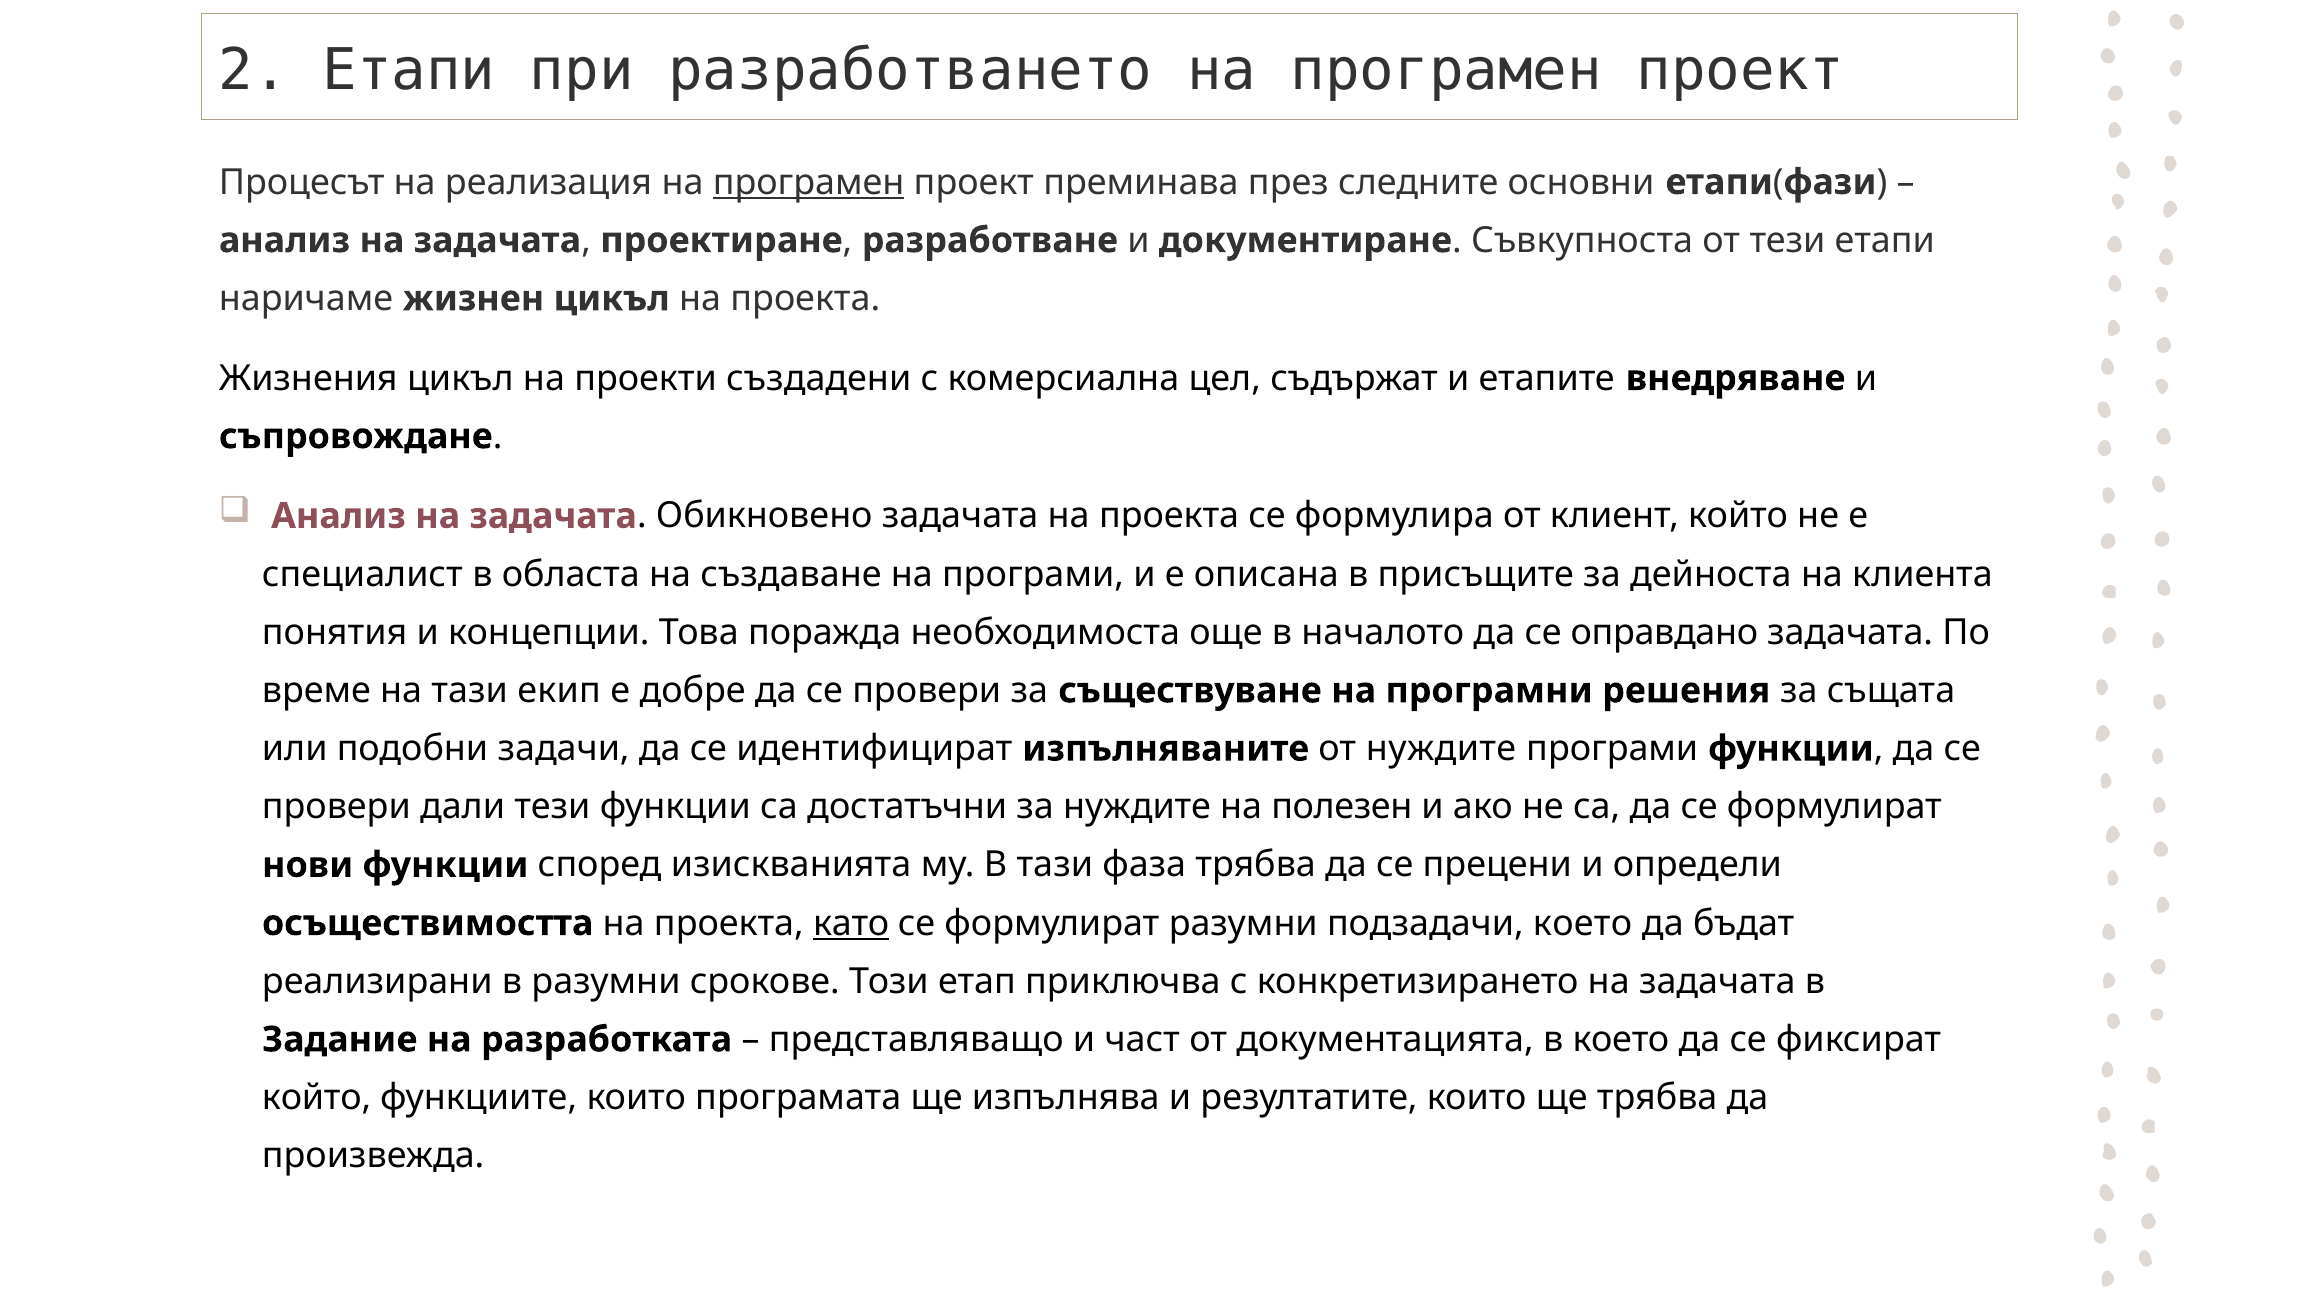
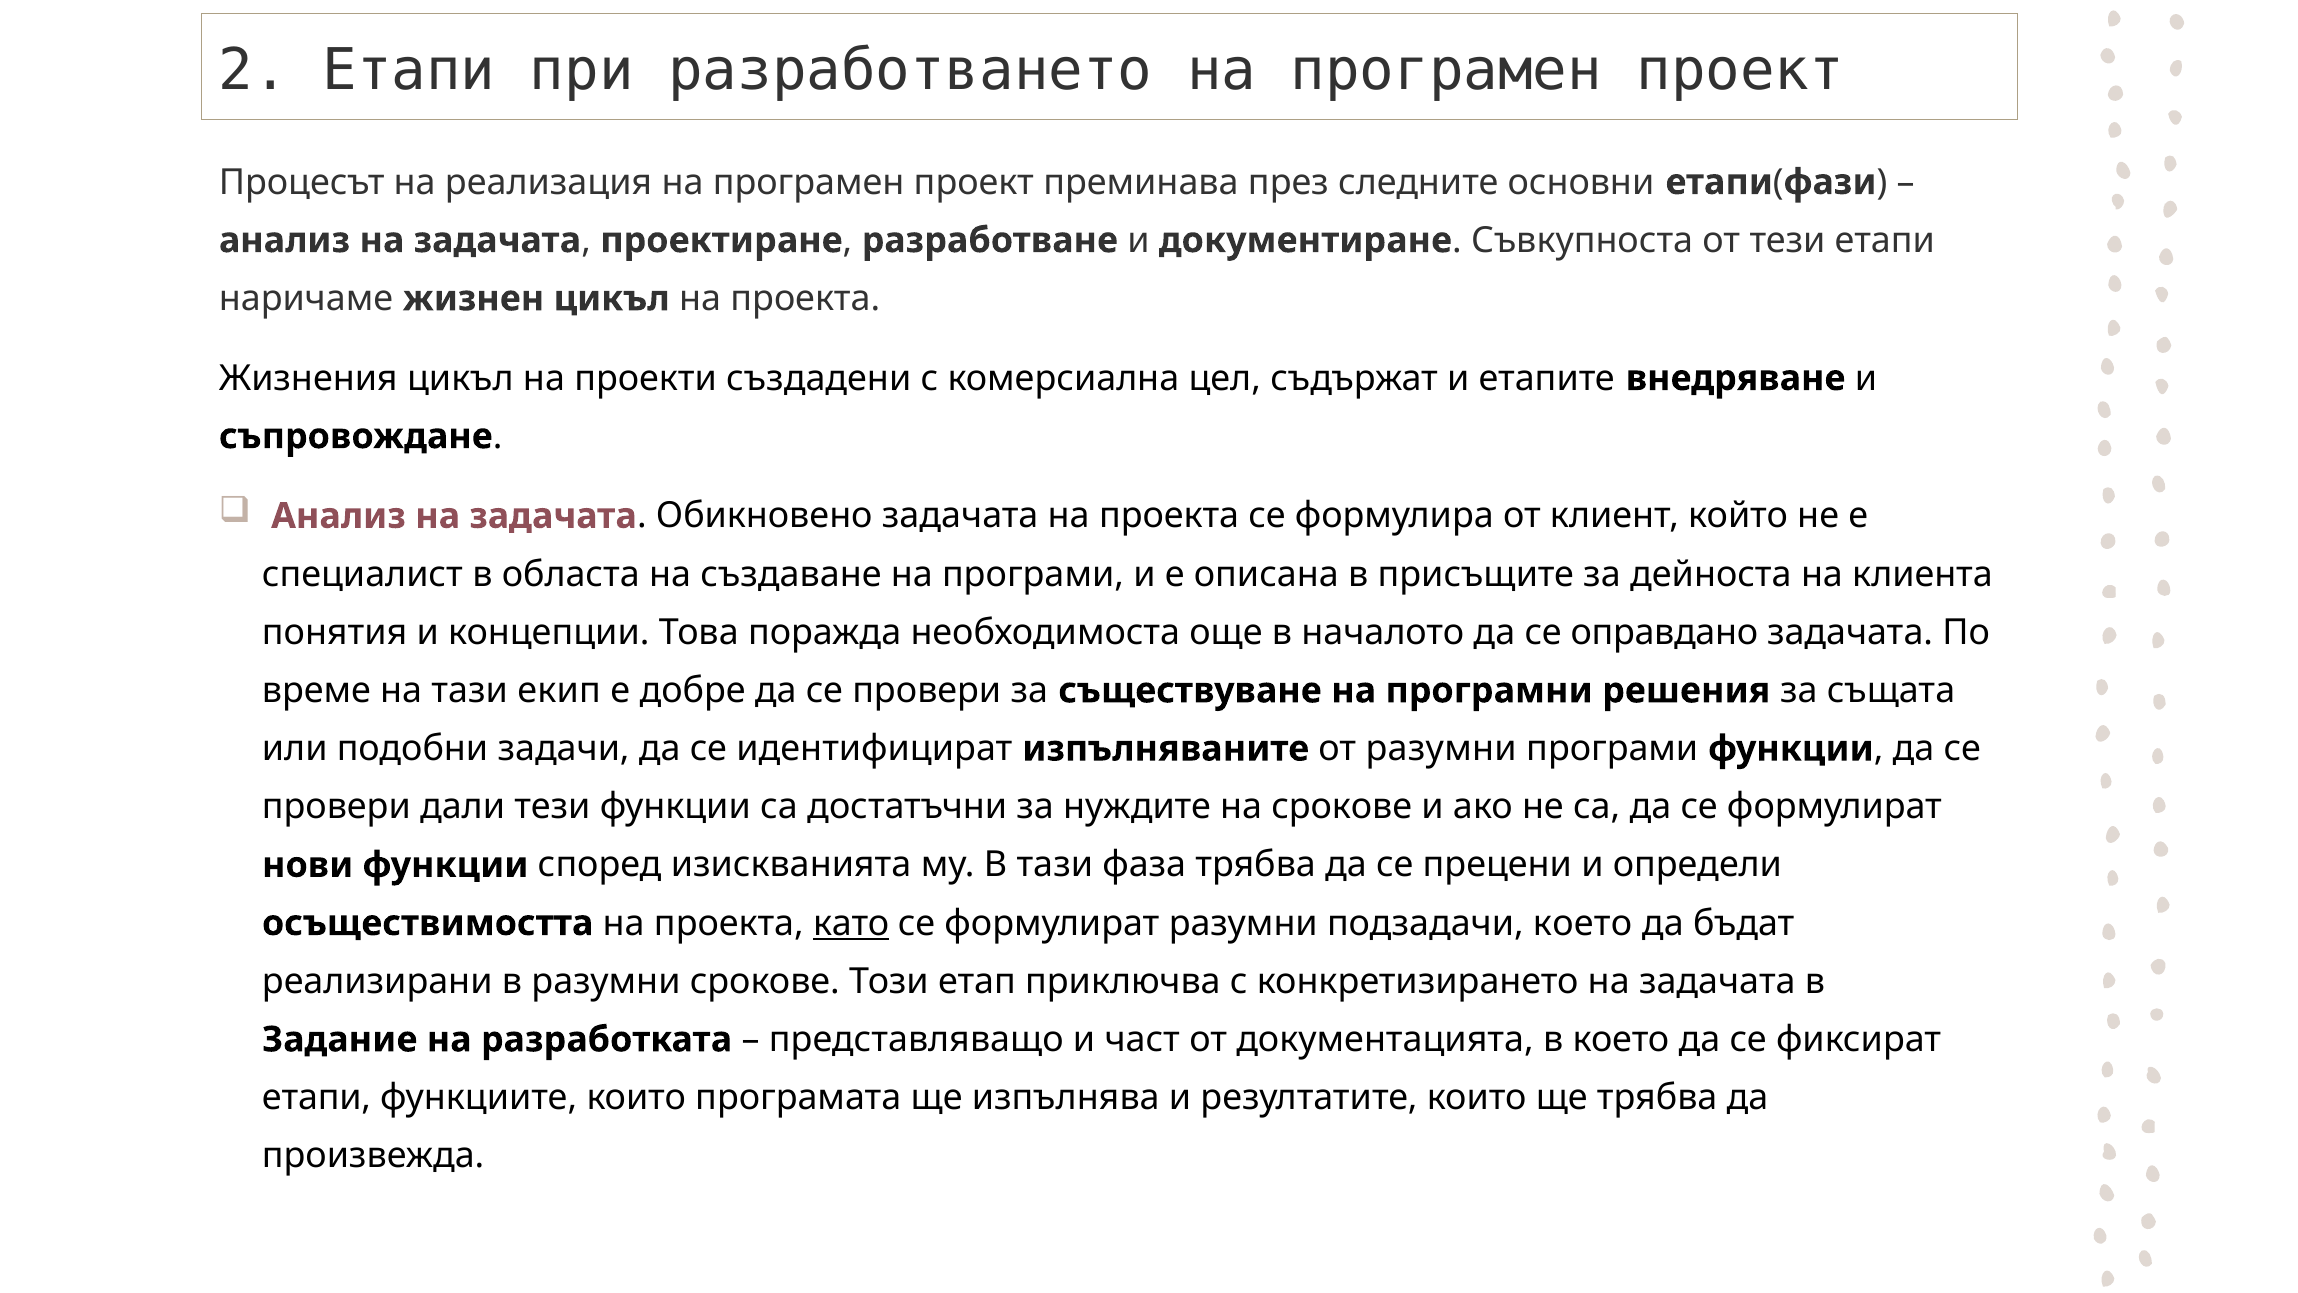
програмен at (809, 182) underline: present -> none
от нуждите: нуждите -> разумни
на полезен: полезен -> срокове
който at (317, 1097): който -> етапи
